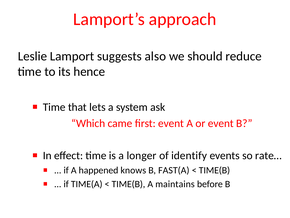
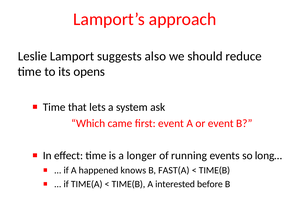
hence: hence -> opens
identify: identify -> running
rate…: rate… -> long…
maintains: maintains -> interested
